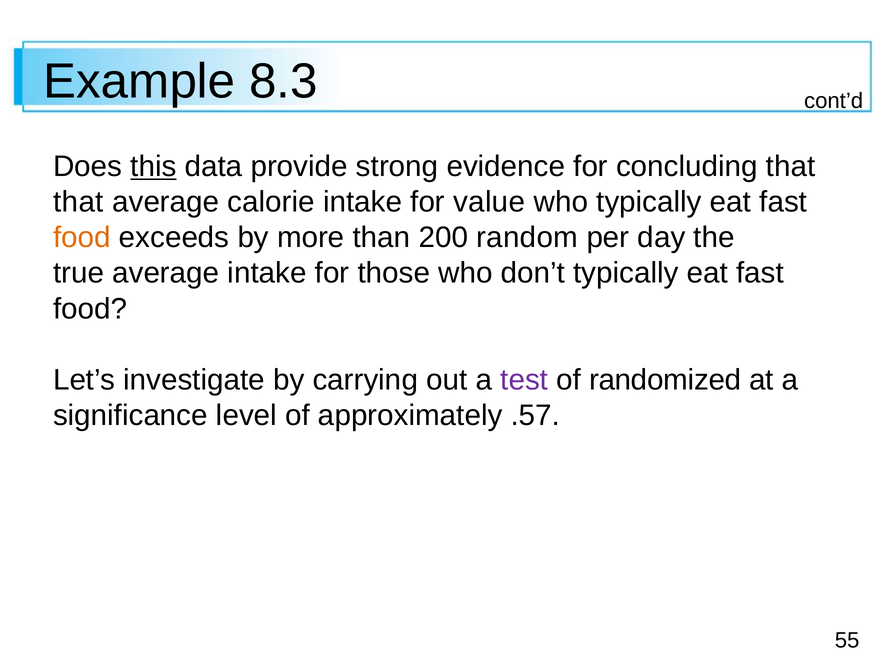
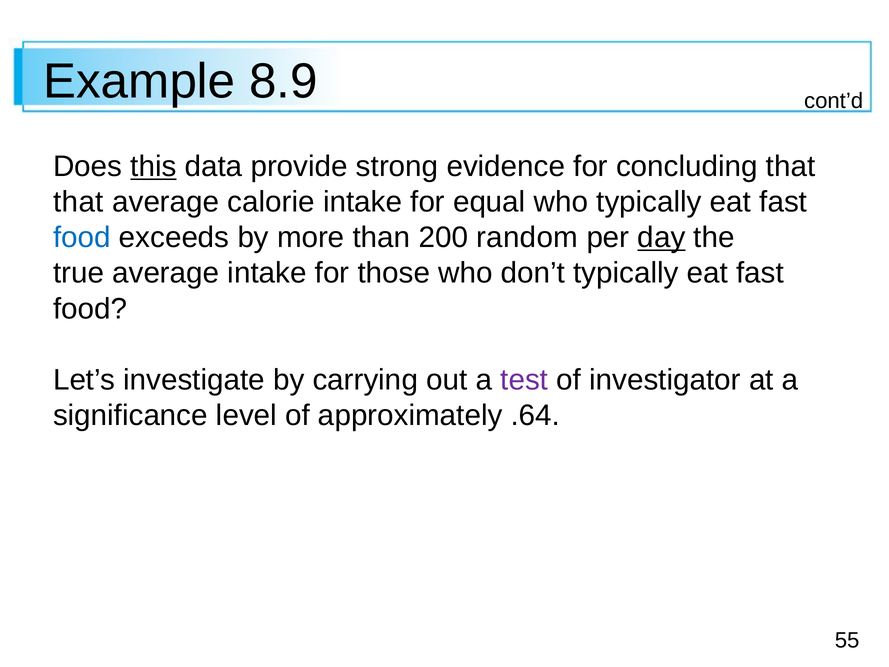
8.3: 8.3 -> 8.9
value: value -> equal
food at (82, 237) colour: orange -> blue
day underline: none -> present
randomized: randomized -> investigator
.57: .57 -> .64
